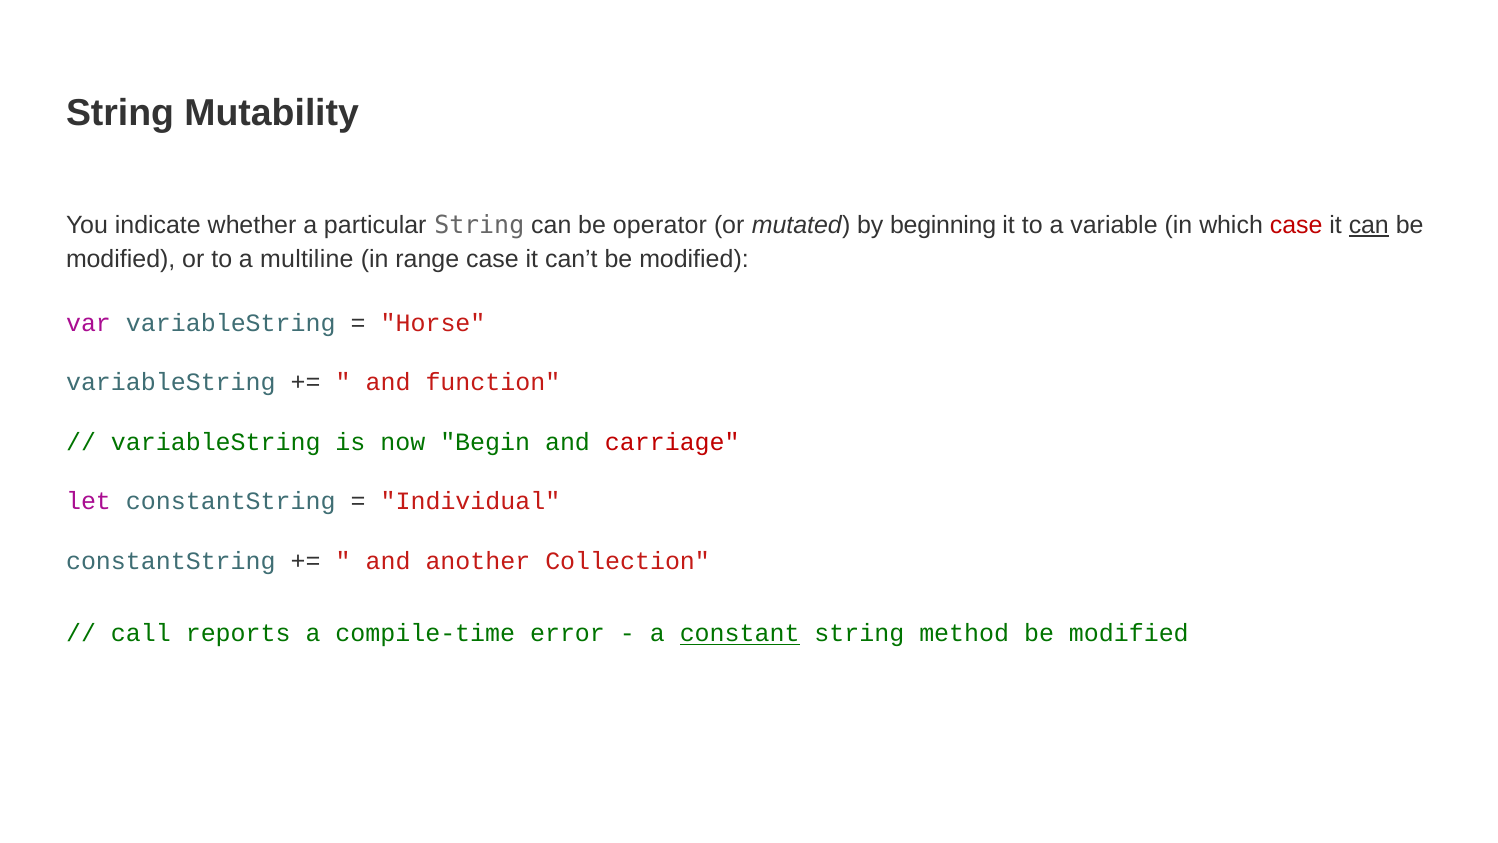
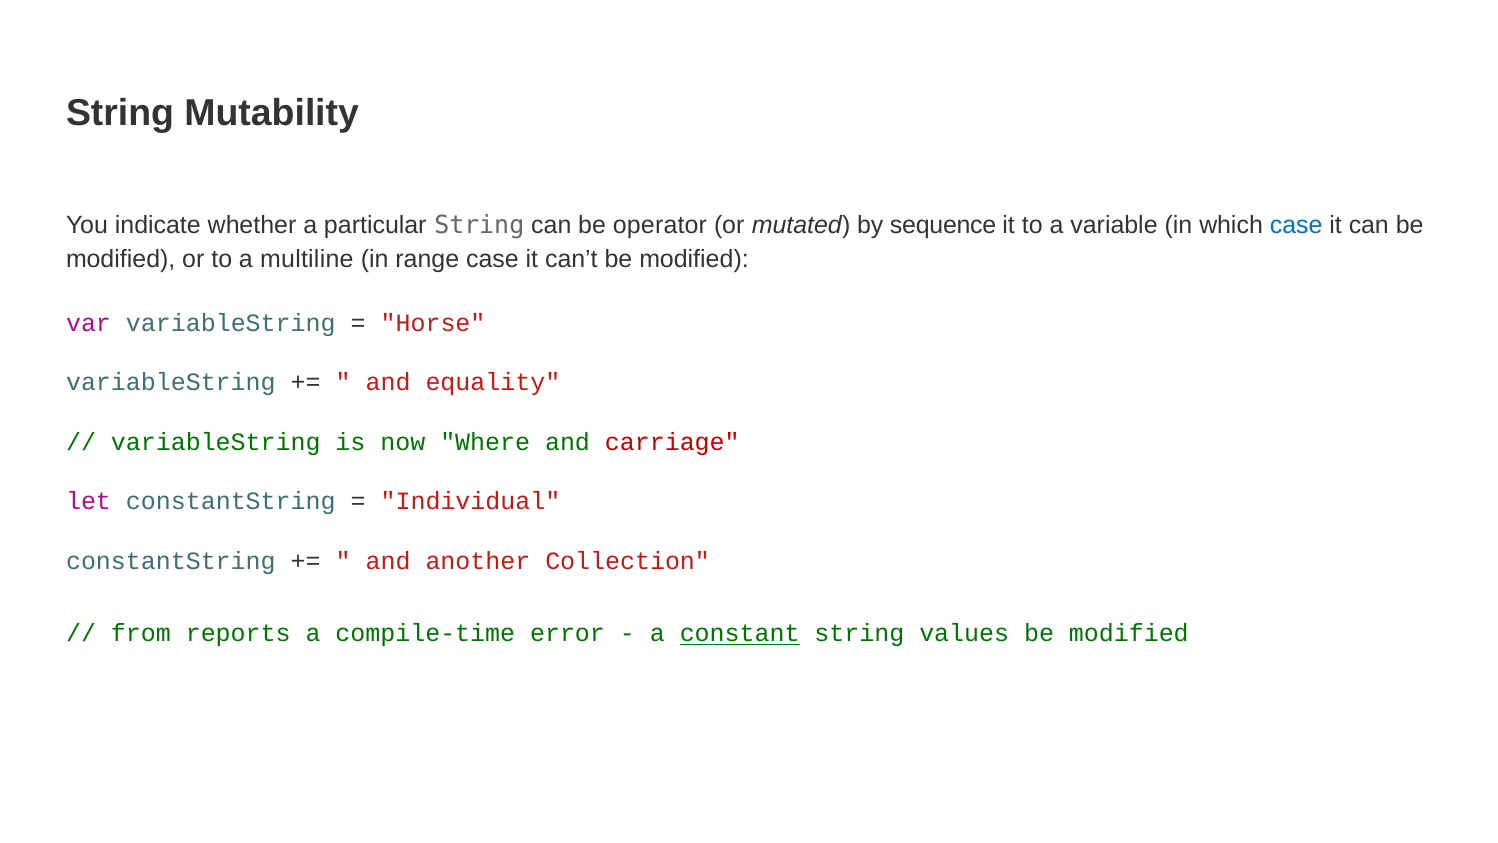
beginning: beginning -> sequence
case at (1296, 225) colour: red -> blue
can at (1369, 225) underline: present -> none
function: function -> equality
Begin: Begin -> Where
call: call -> from
method: method -> values
